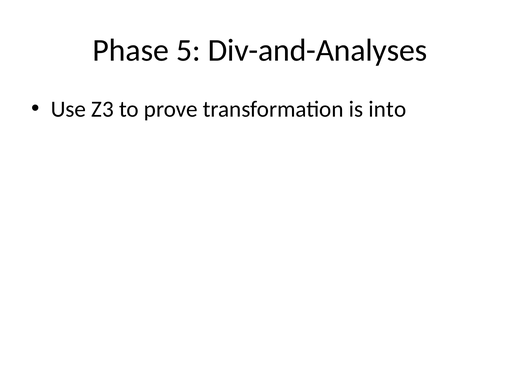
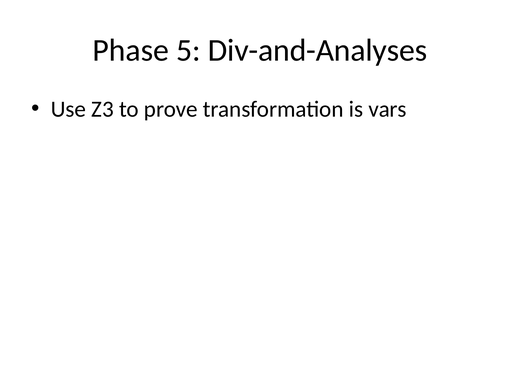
into: into -> vars
